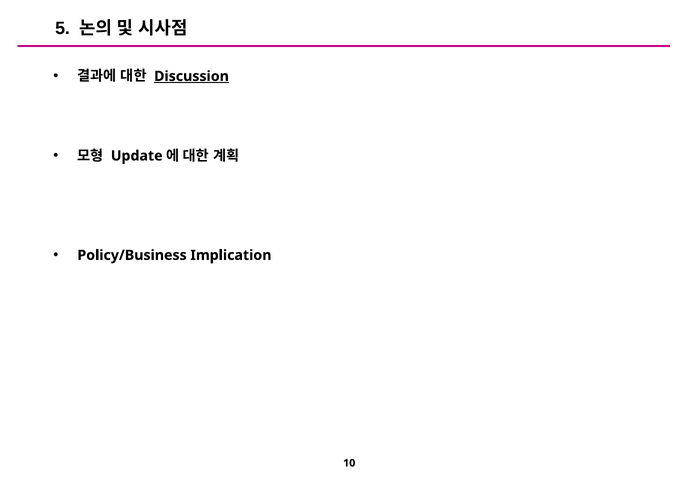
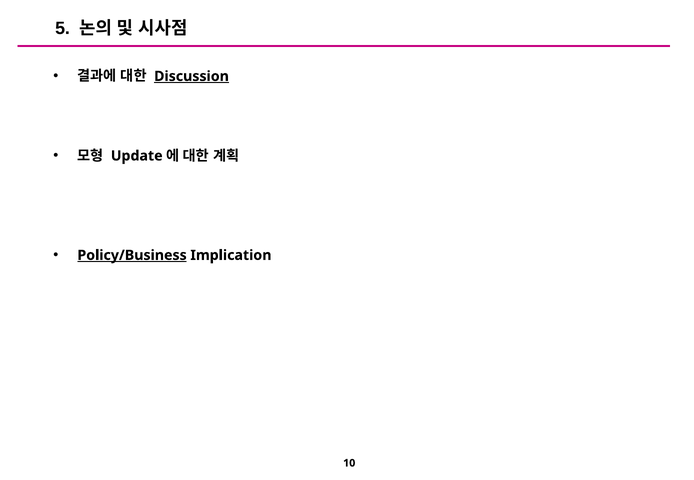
Policy/Business underline: none -> present
